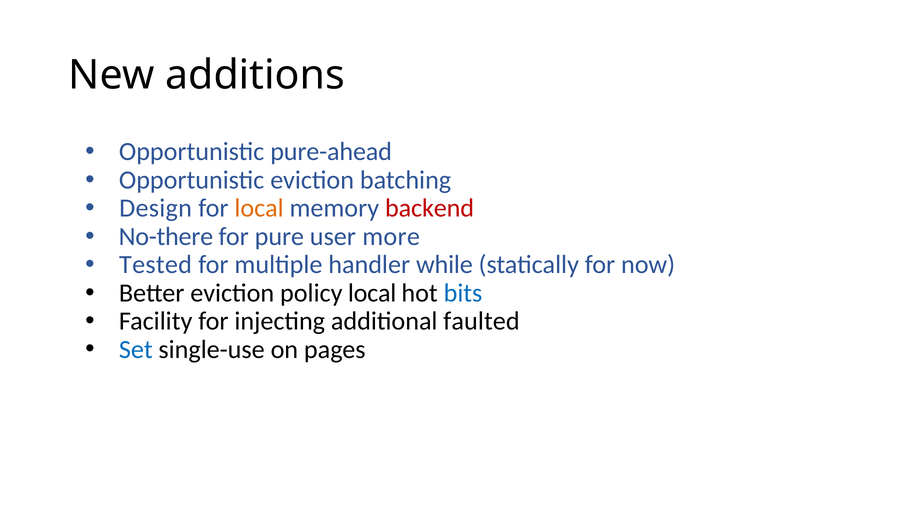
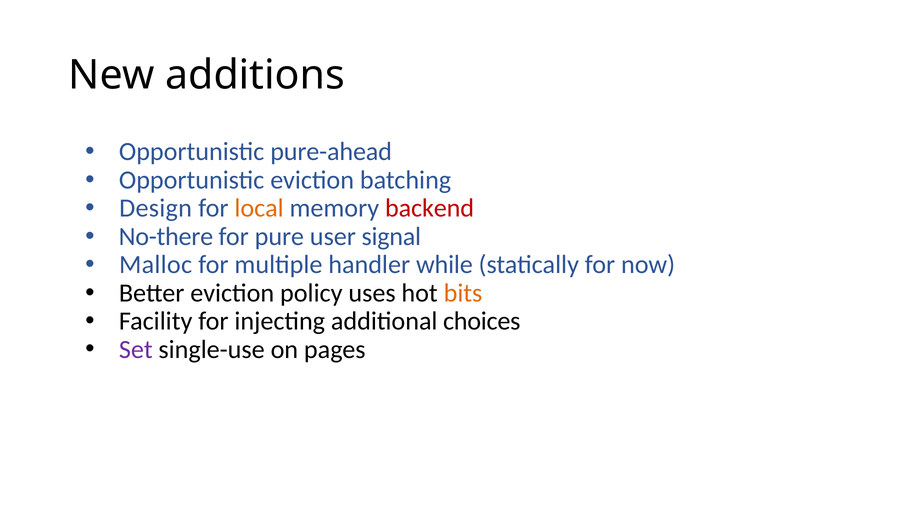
more: more -> signal
Tested: Tested -> Malloc
policy local: local -> uses
bits colour: blue -> orange
faulted: faulted -> choices
Set colour: blue -> purple
